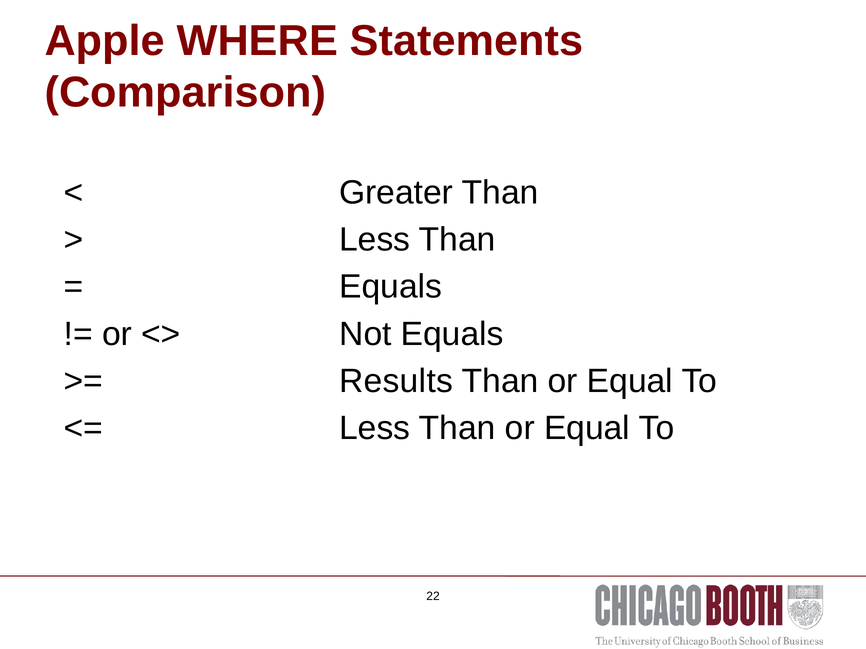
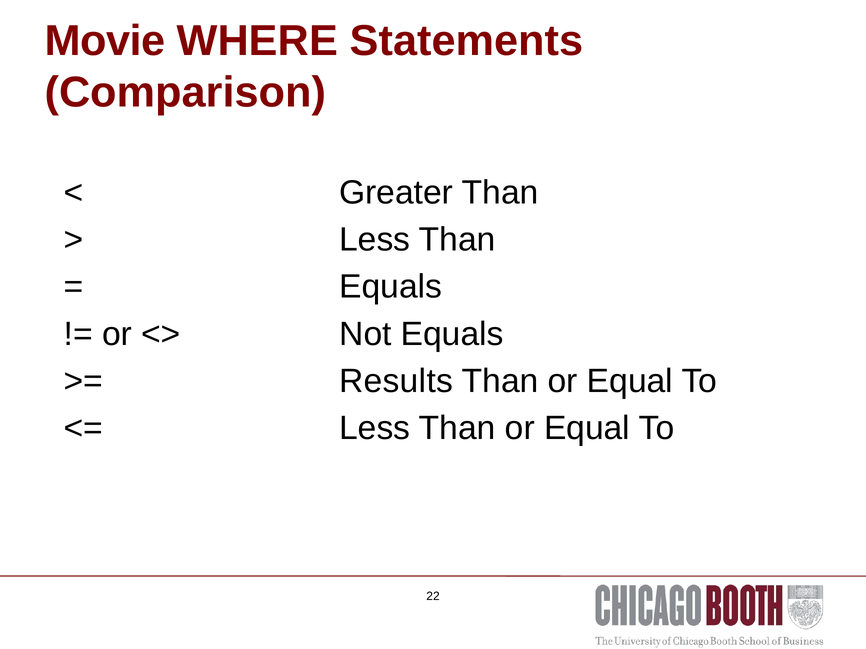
Apple: Apple -> Movie
